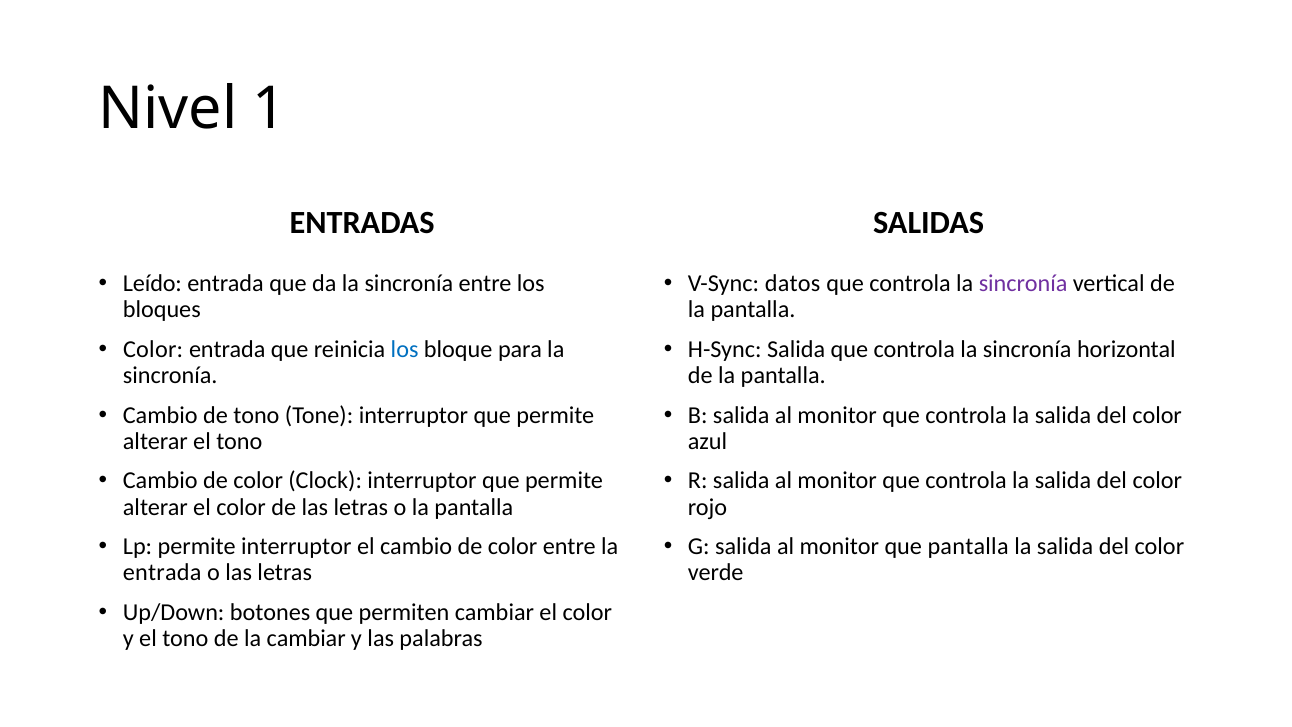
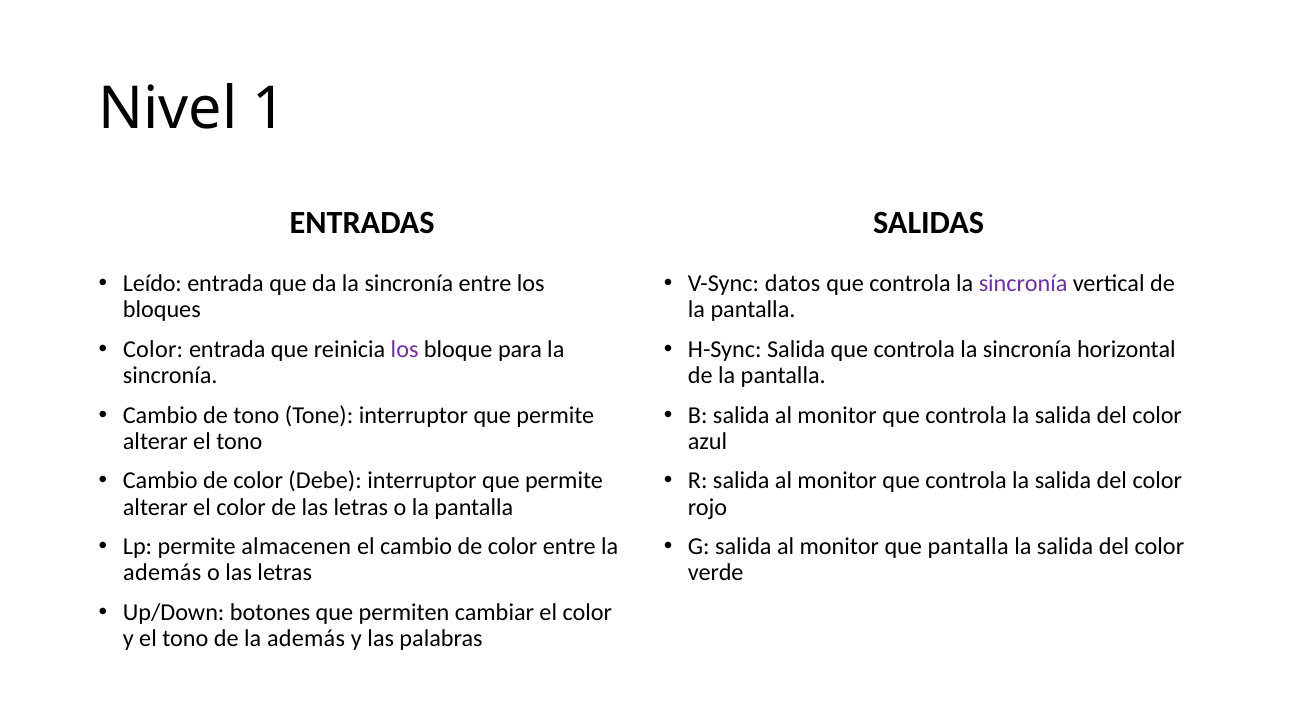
los at (405, 349) colour: blue -> purple
Clock: Clock -> Debe
permite interruptor: interruptor -> almacenen
entrada at (162, 573): entrada -> además
de la cambiar: cambiar -> además
